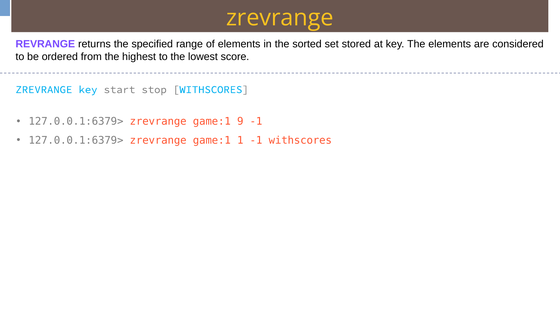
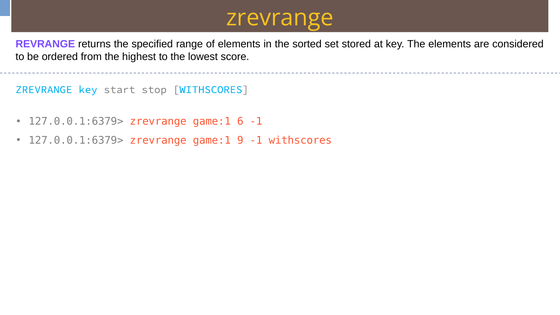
9: 9 -> 6
1: 1 -> 9
